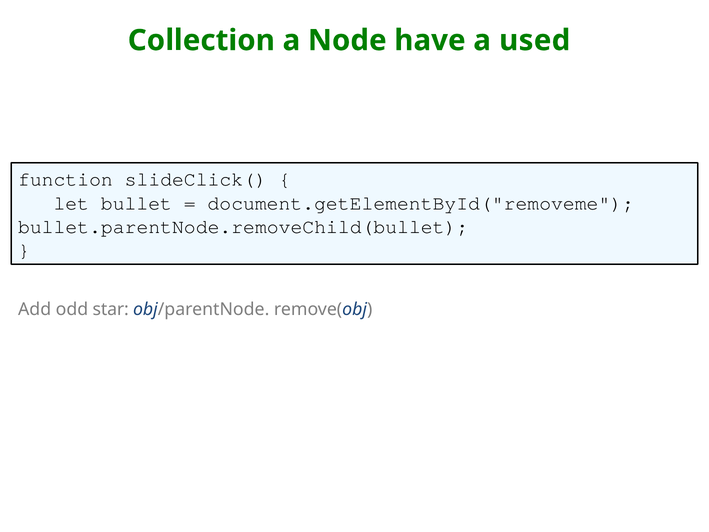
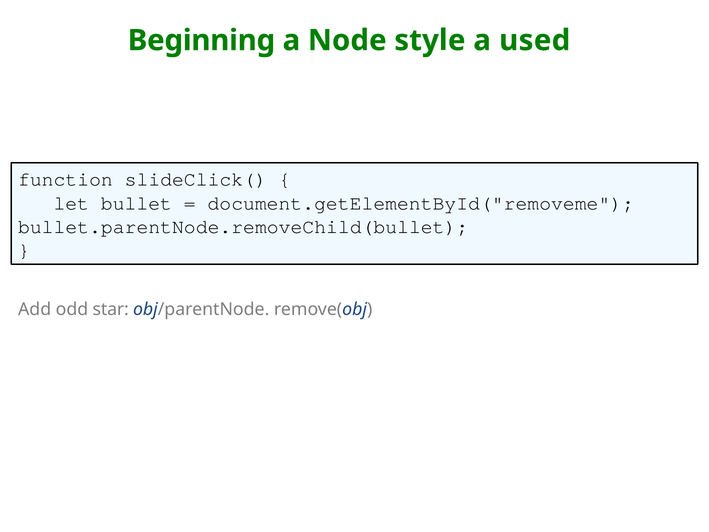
Collection: Collection -> Beginning
have: have -> style
